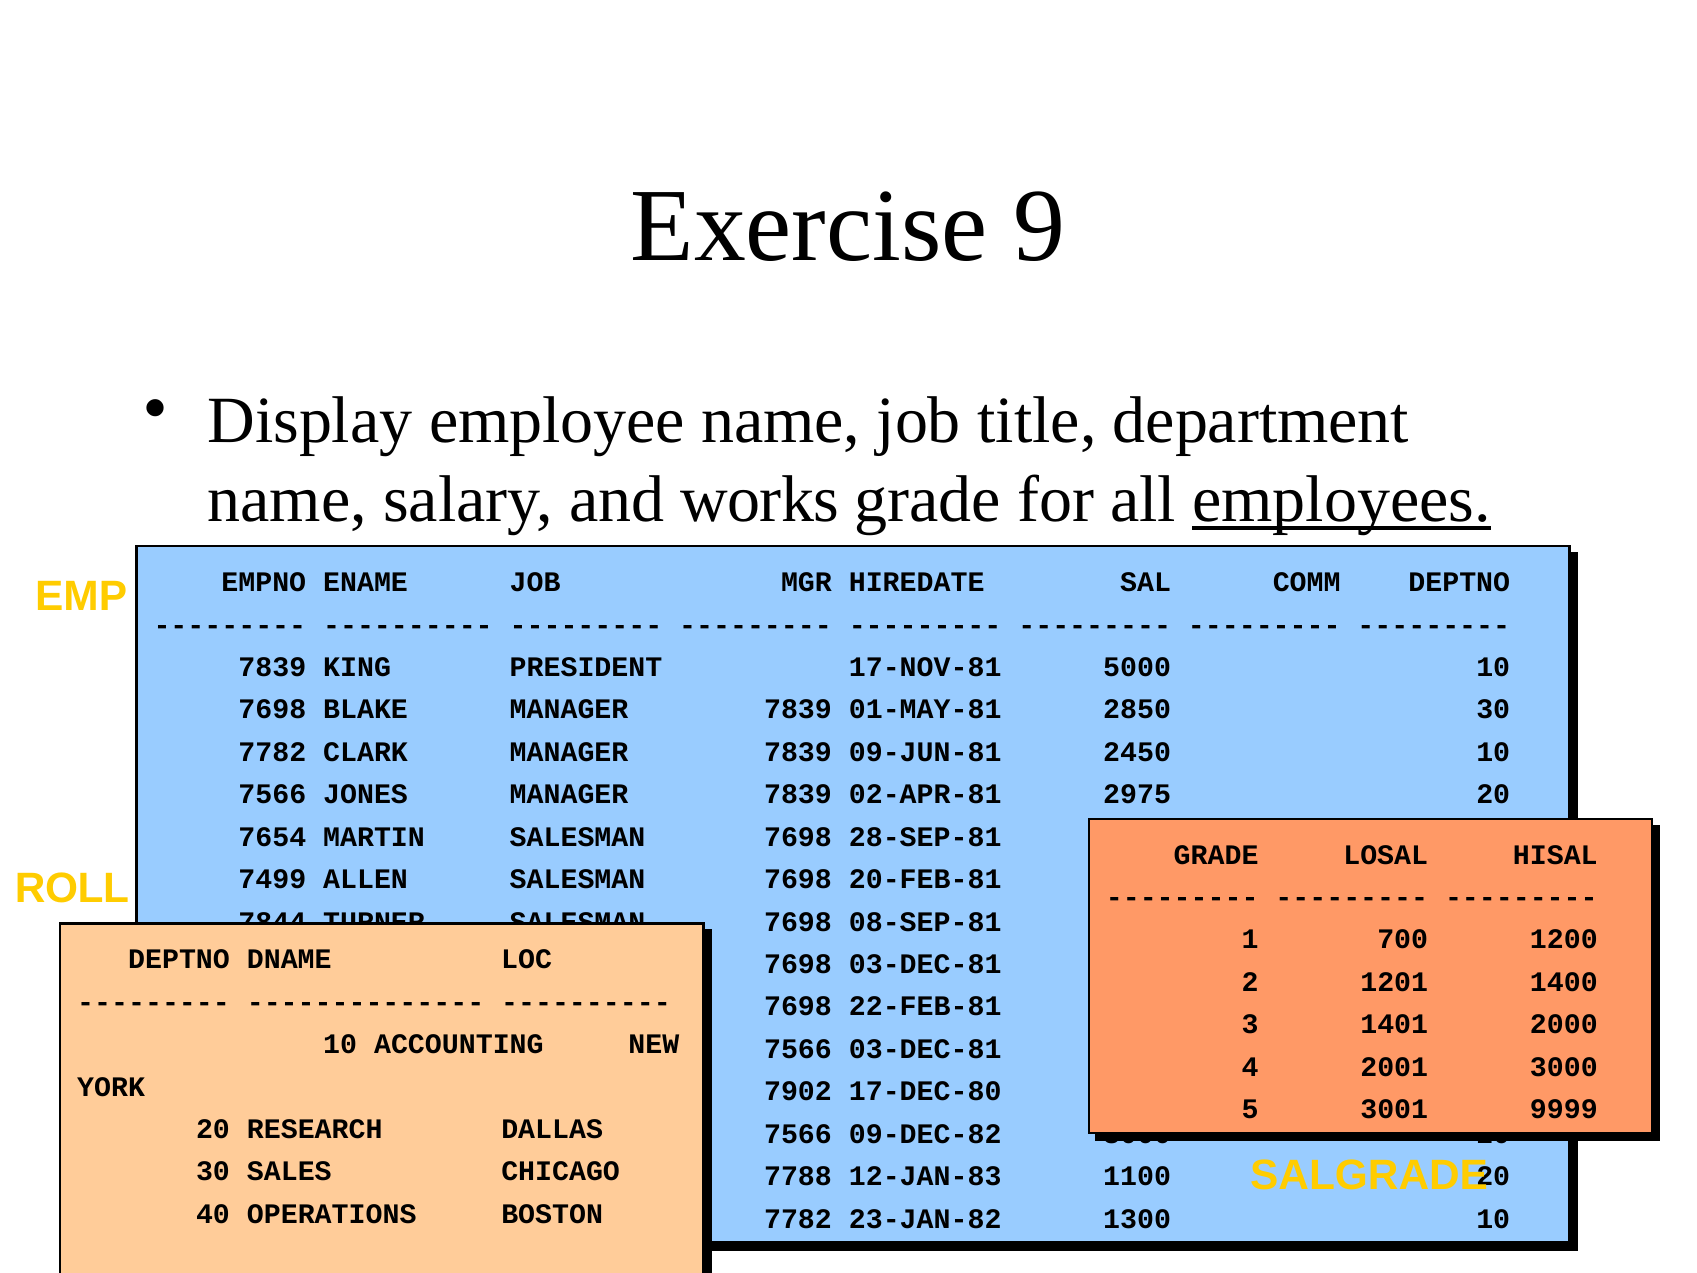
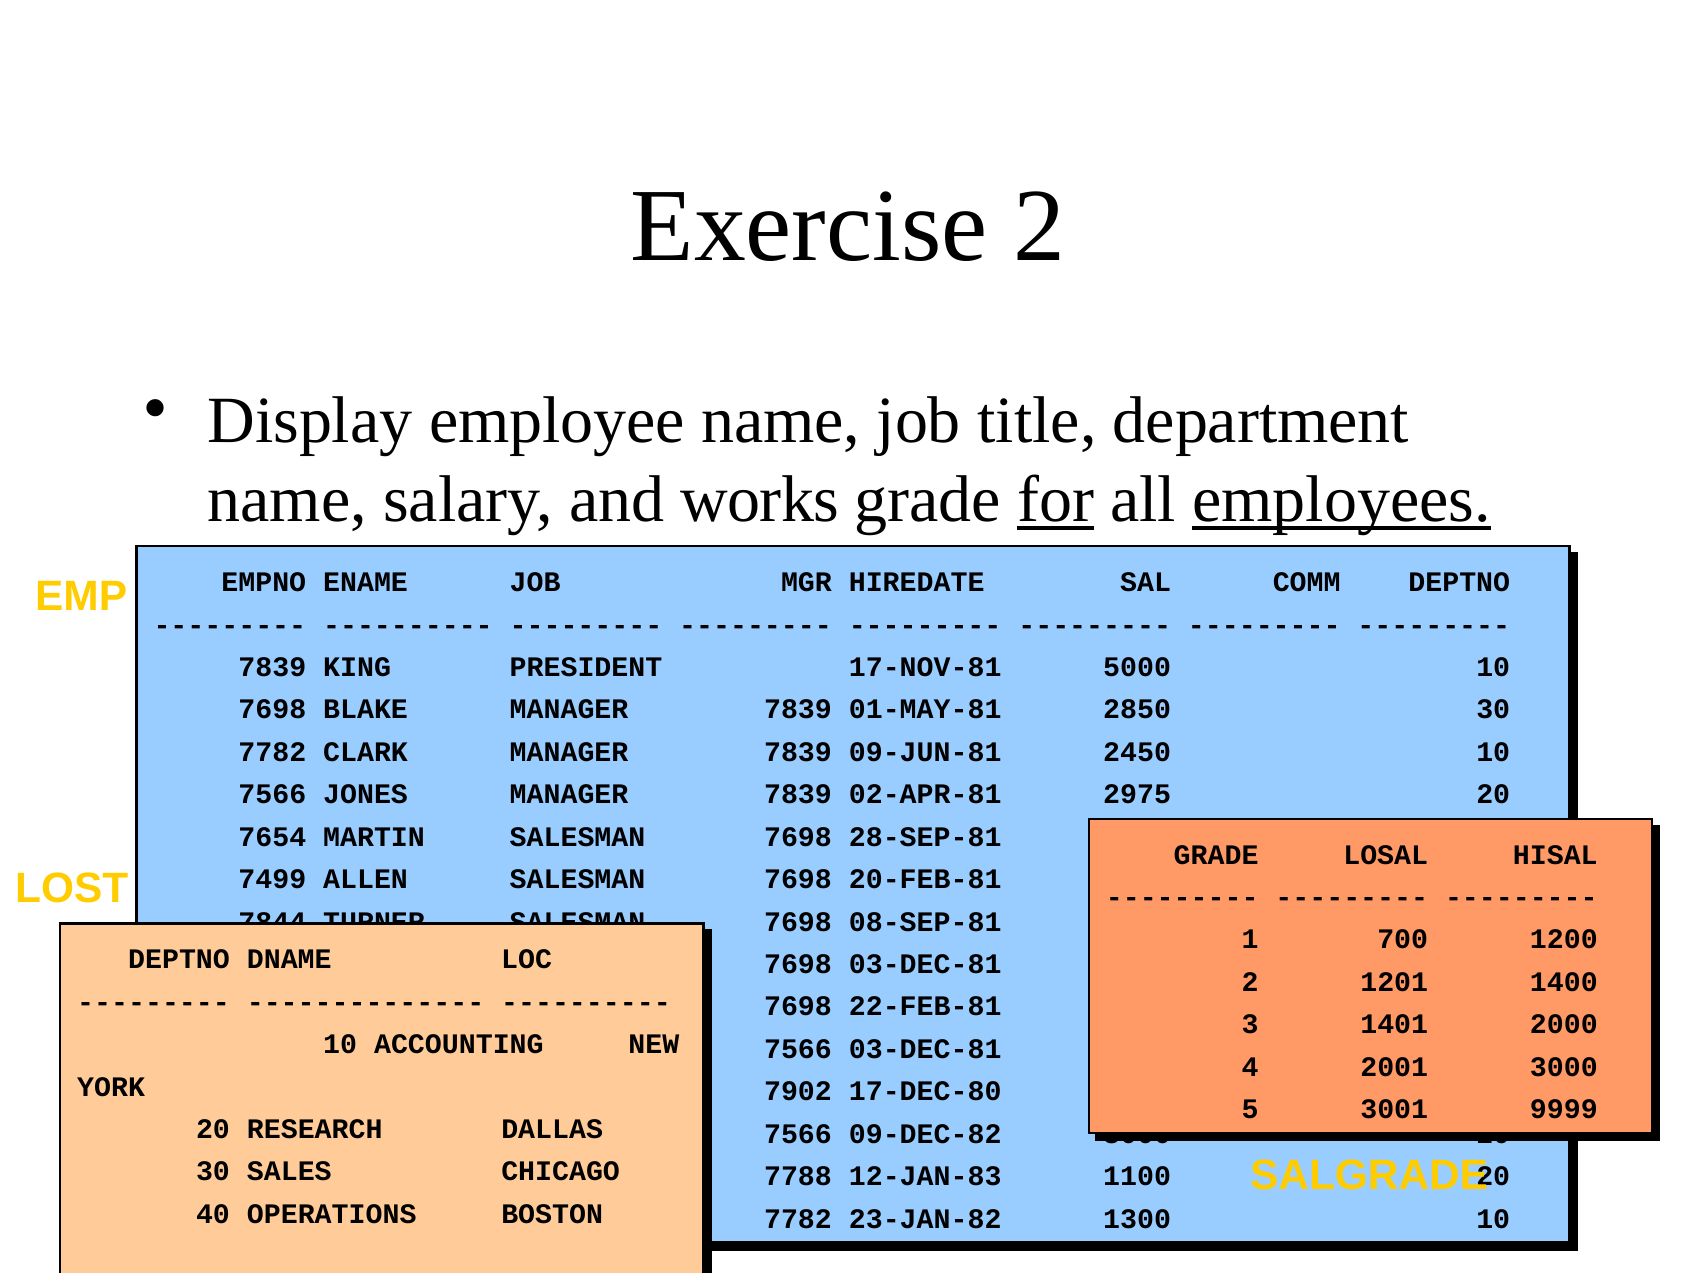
Exercise 9: 9 -> 2
for underline: none -> present
ROLL: ROLL -> LOST
